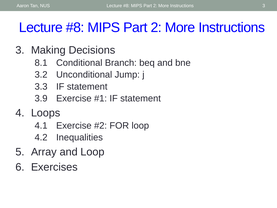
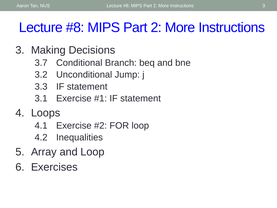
8.1: 8.1 -> 3.7
3.9: 3.9 -> 3.1
